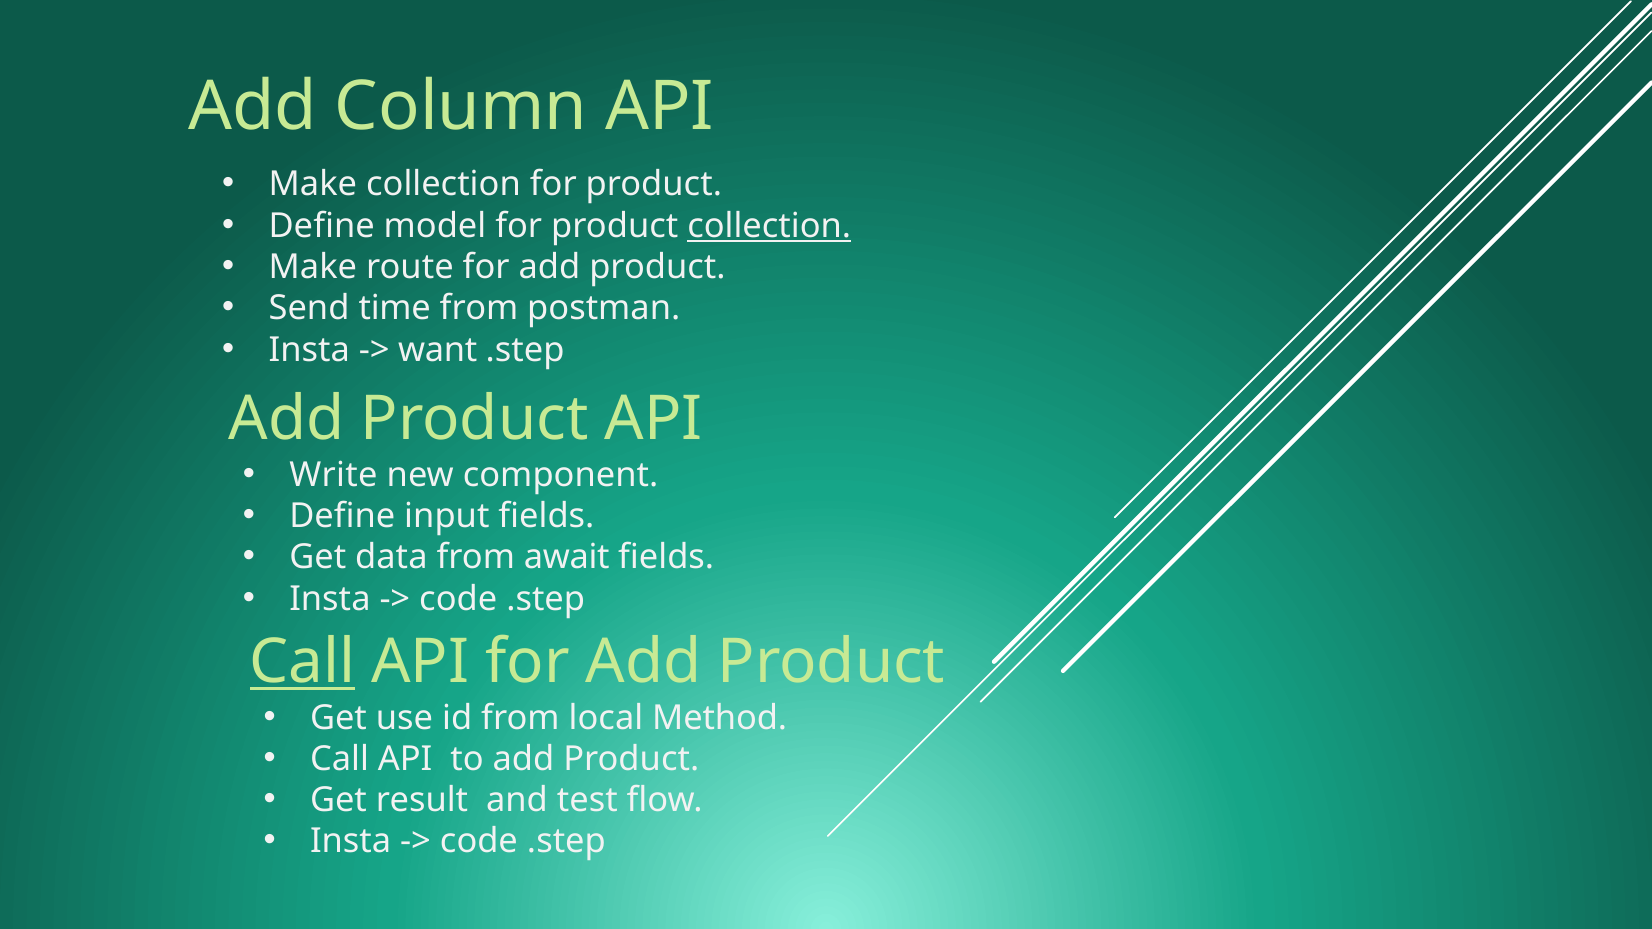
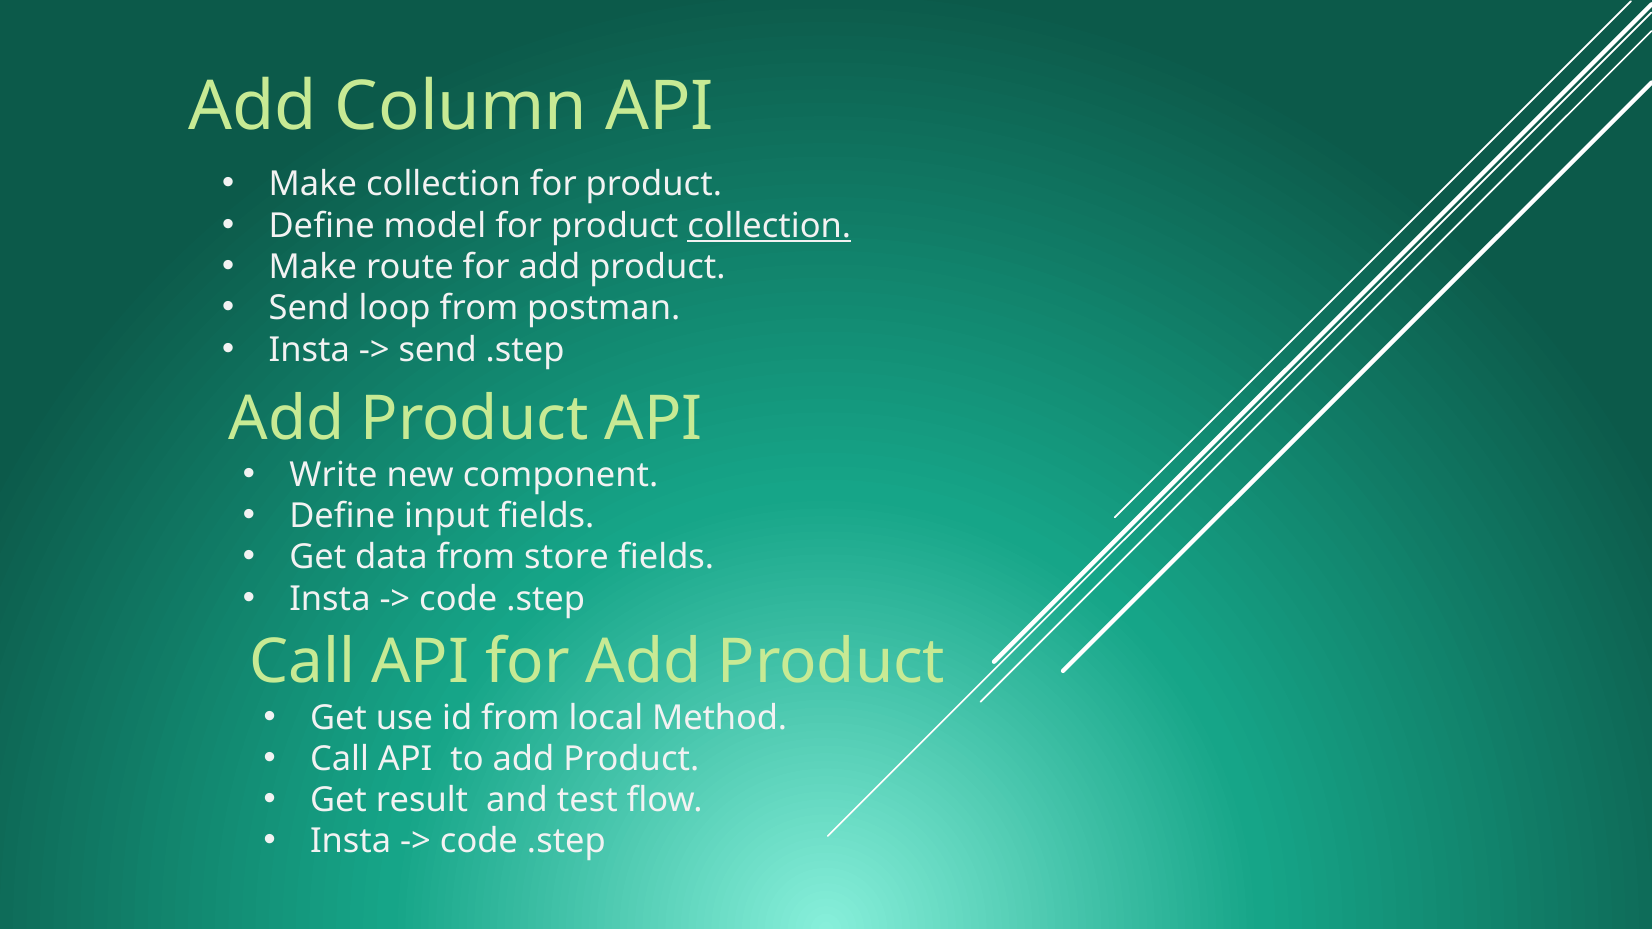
time: time -> loop
want at (438, 350): want -> send
await: await -> store
Call at (303, 662) underline: present -> none
